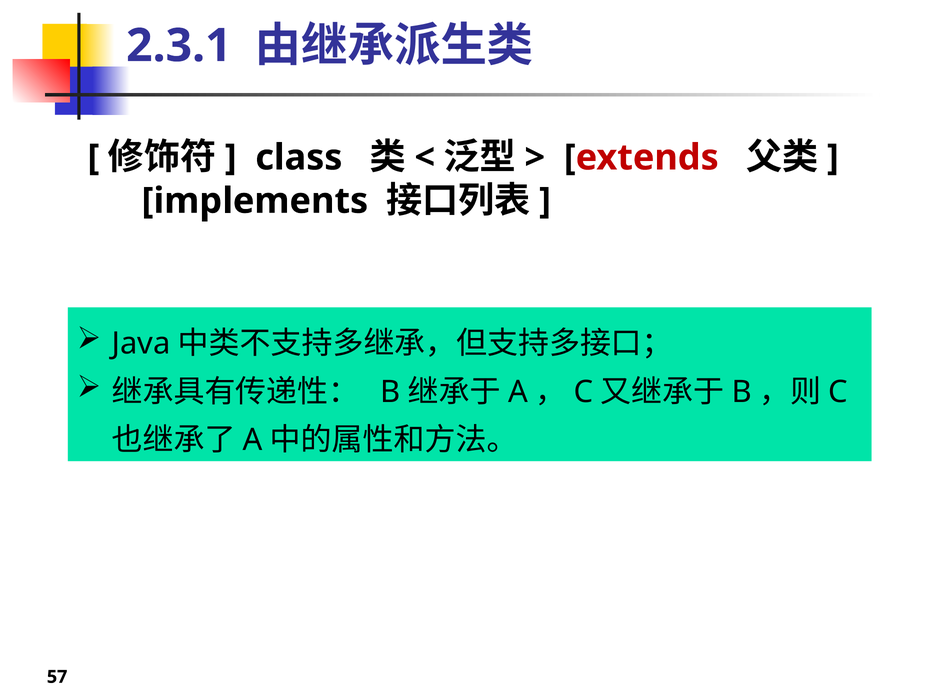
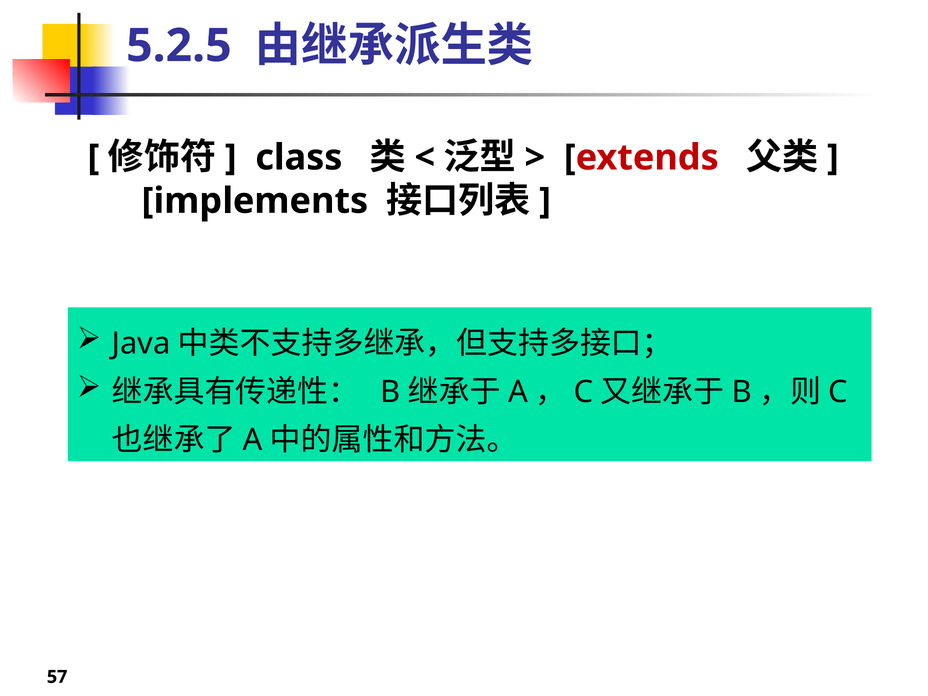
2.3.1: 2.3.1 -> 5.2.5
